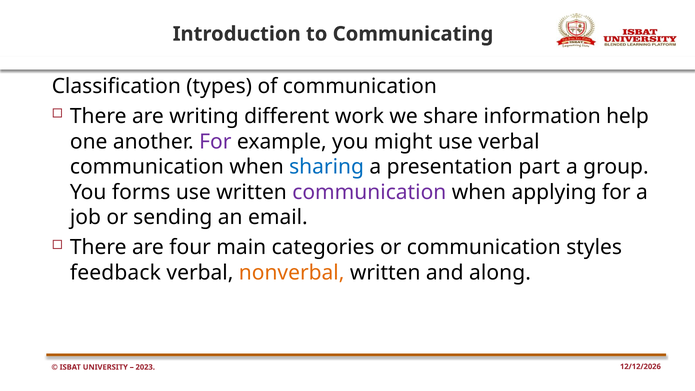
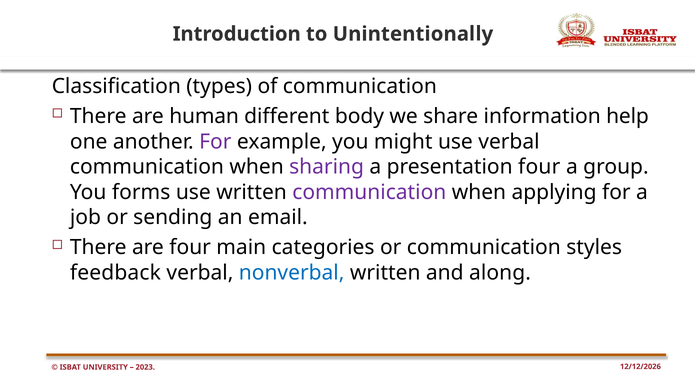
Communicating: Communicating -> Unintentionally
writing: writing -> human
work: work -> body
sharing colour: blue -> purple
presentation part: part -> four
nonverbal colour: orange -> blue
